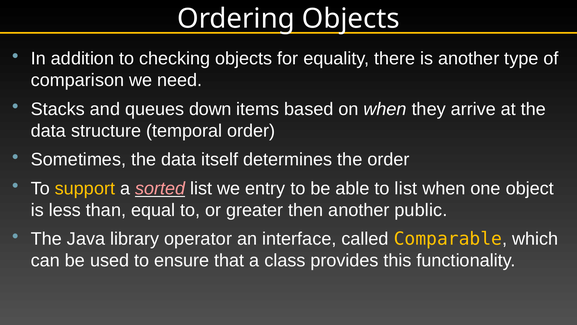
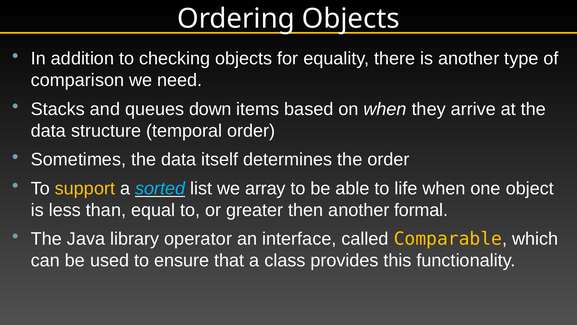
sorted colour: pink -> light blue
entry: entry -> array
to list: list -> life
public: public -> formal
